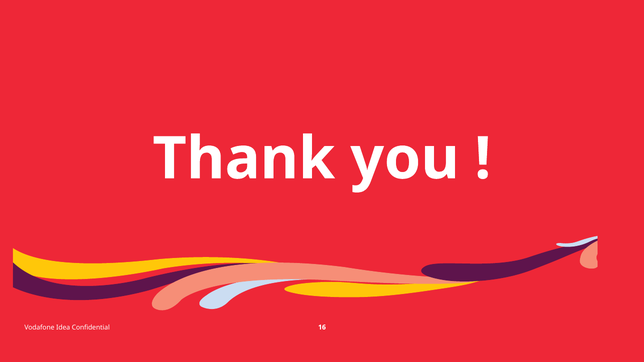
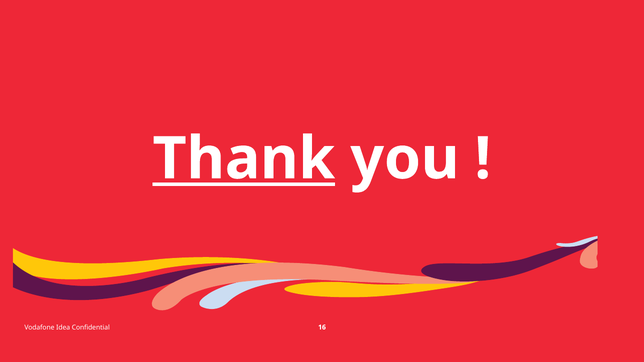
Thank underline: none -> present
